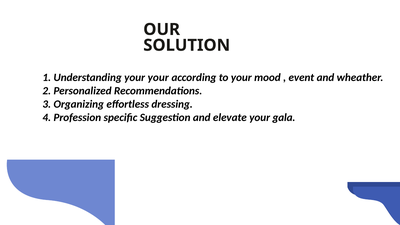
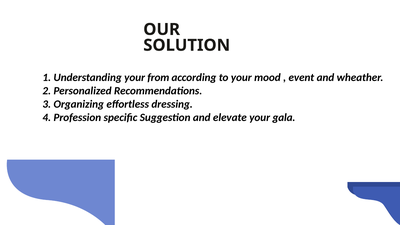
your your: your -> from
